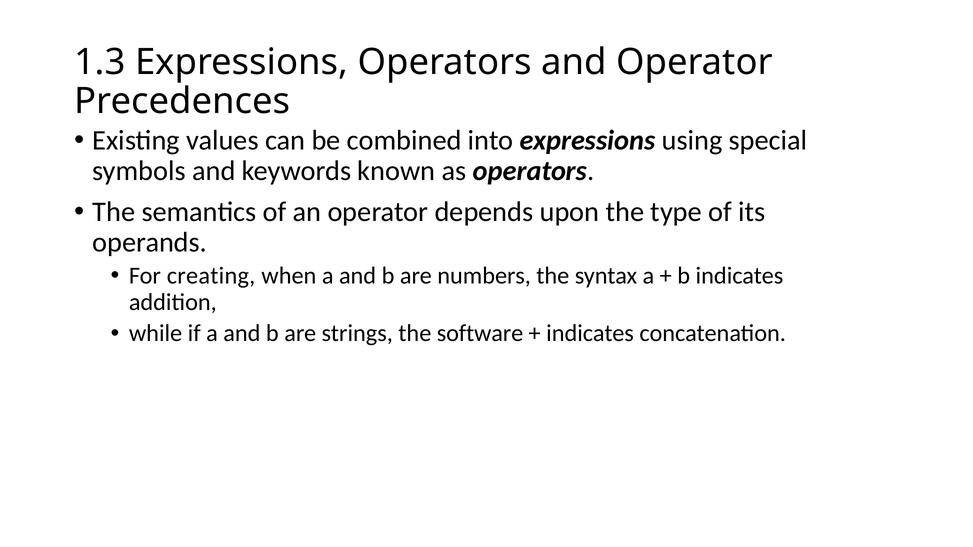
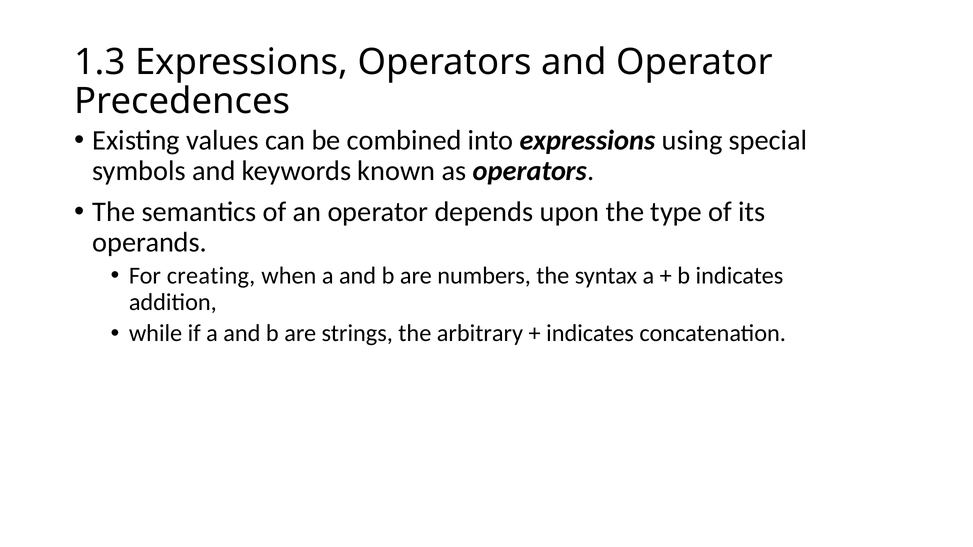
software: software -> arbitrary
